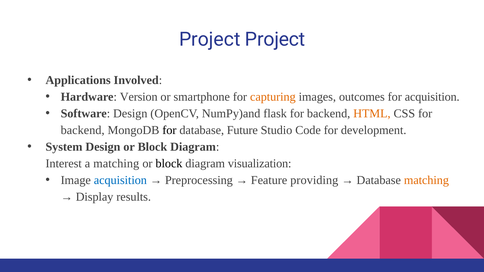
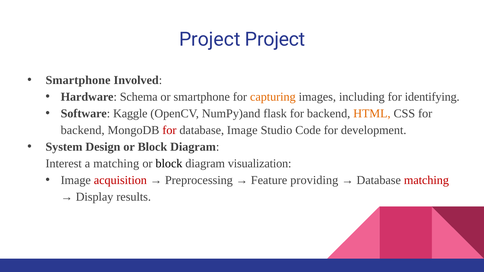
Applications at (78, 80): Applications -> Smartphone
Version: Version -> Schema
outcomes: outcomes -> including
for acquisition: acquisition -> identifying
Software Design: Design -> Kaggle
for at (169, 130) colour: black -> red
database Future: Future -> Image
acquisition at (120, 180) colour: blue -> red
matching at (426, 180) colour: orange -> red
